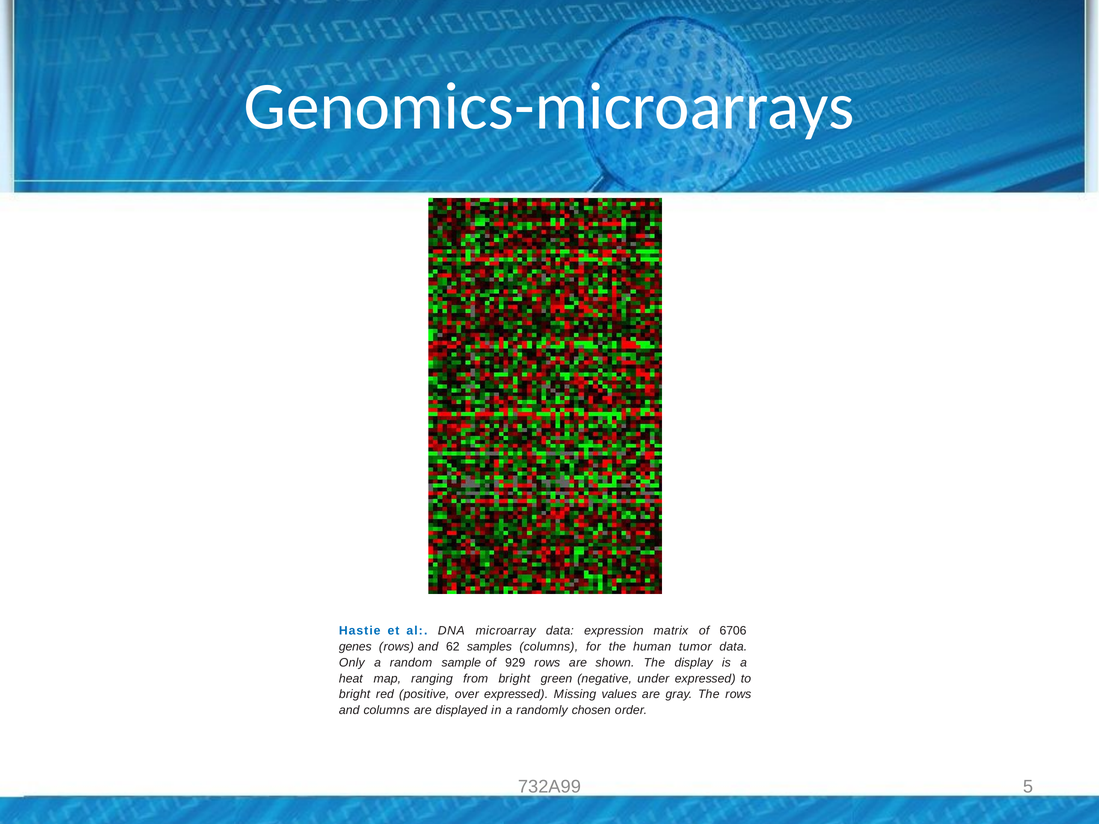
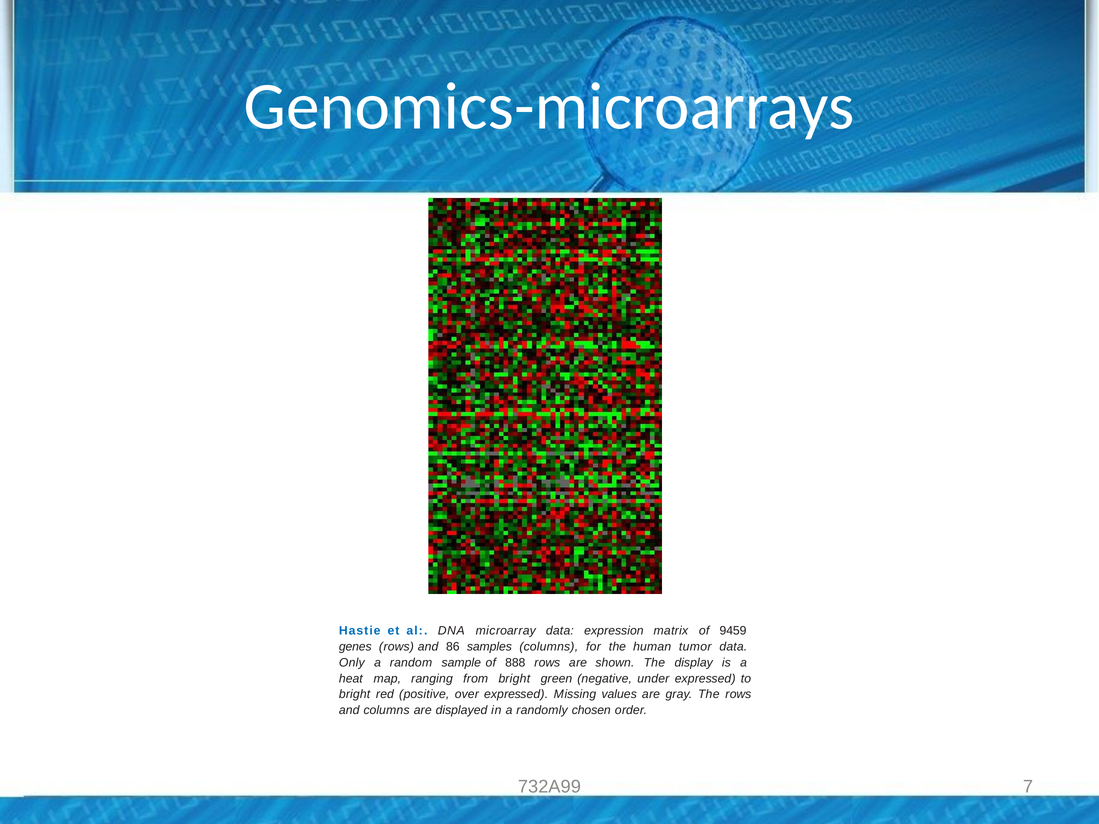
6706: 6706 -> 9459
62: 62 -> 86
929: 929 -> 888
5: 5 -> 7
